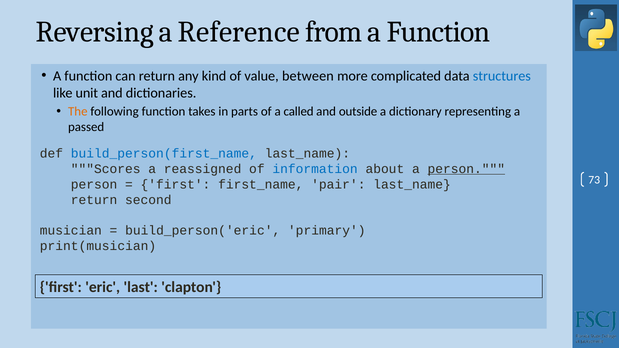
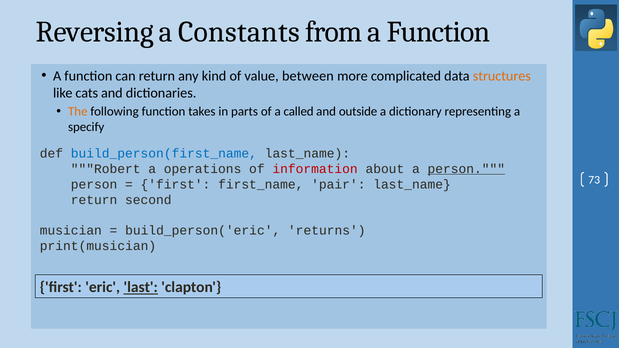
Reference: Reference -> Constants
structures colour: blue -> orange
unit: unit -> cats
passed: passed -> specify
Scores: Scores -> Robert
reassigned: reassigned -> operations
information colour: blue -> red
primary: primary -> returns
last underline: none -> present
